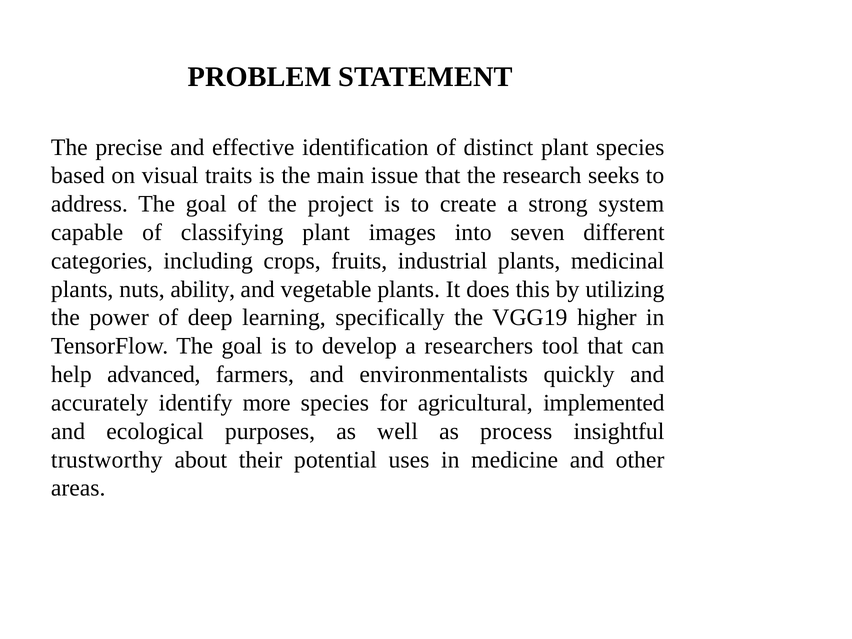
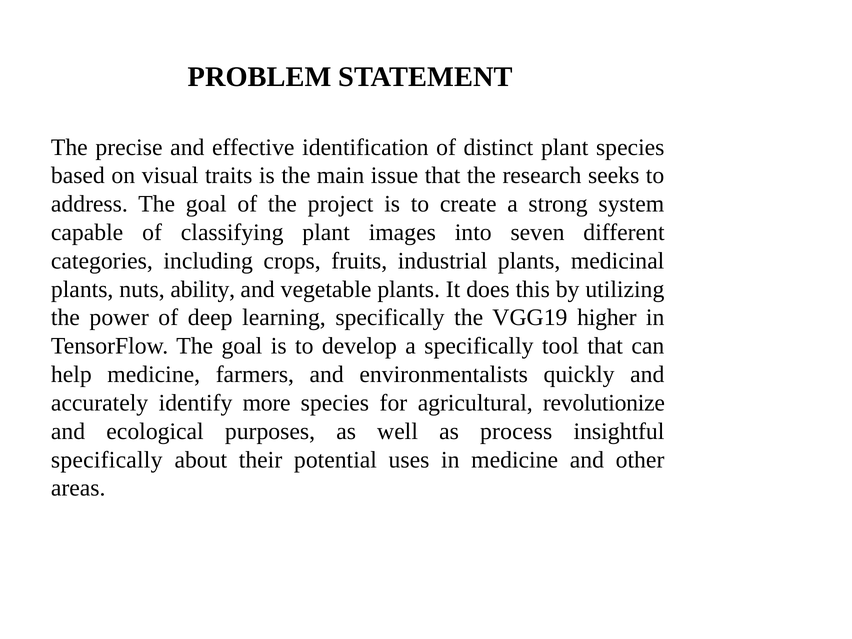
a researchers: researchers -> specifically
help advanced: advanced -> medicine
implemented: implemented -> revolutionize
trustworthy at (107, 460): trustworthy -> specifically
